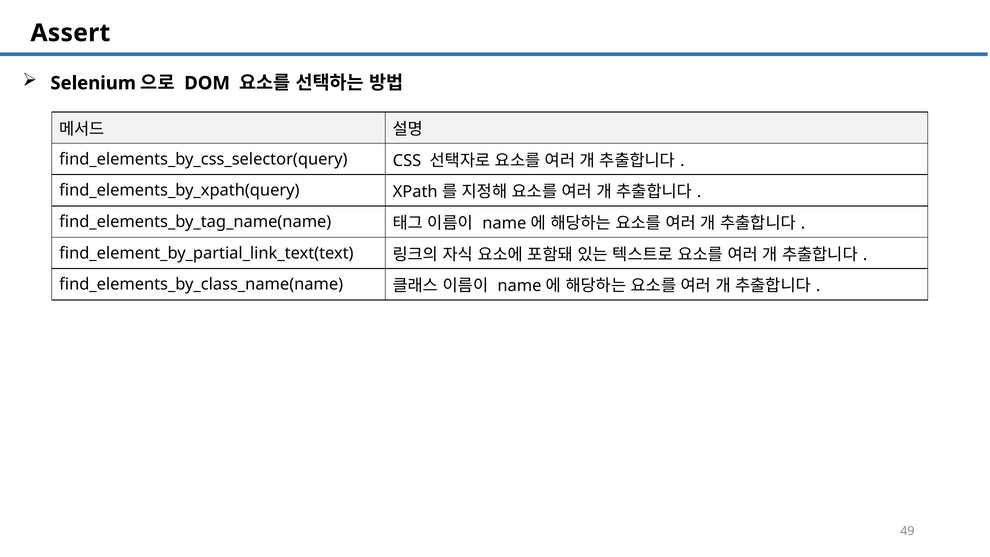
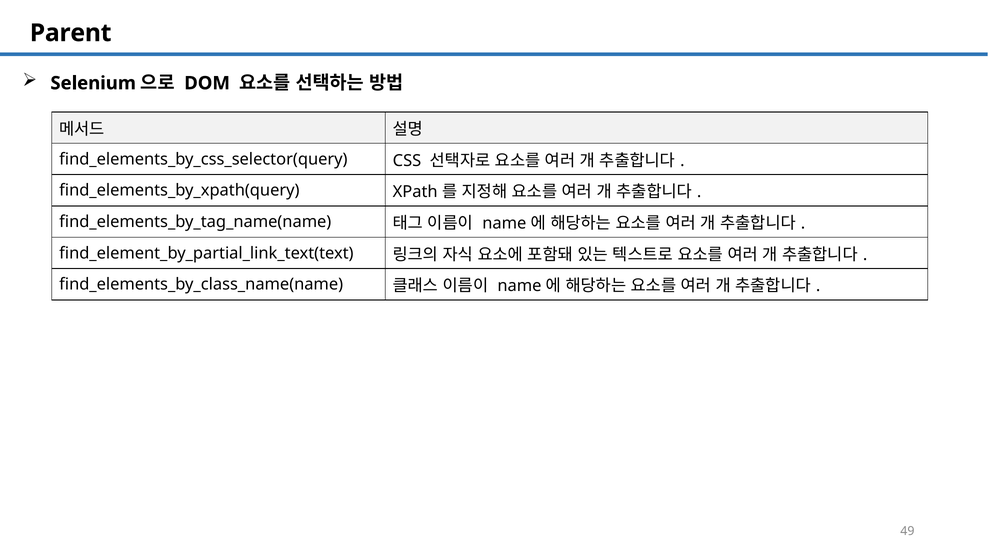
Assert: Assert -> Parent
